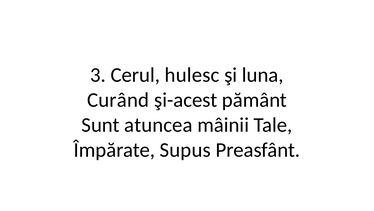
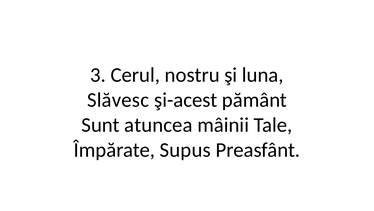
hulesc: hulesc -> nostru
Curând: Curând -> Slăvesc
